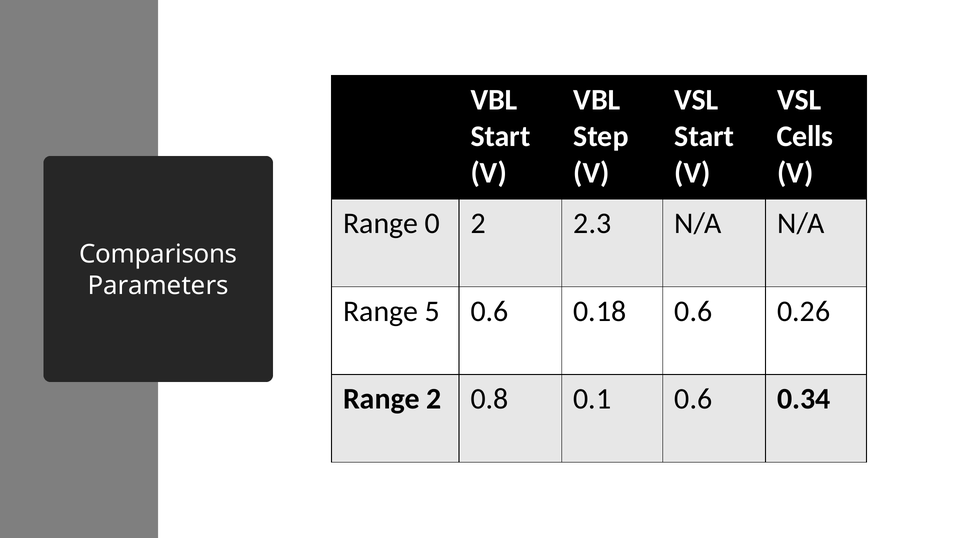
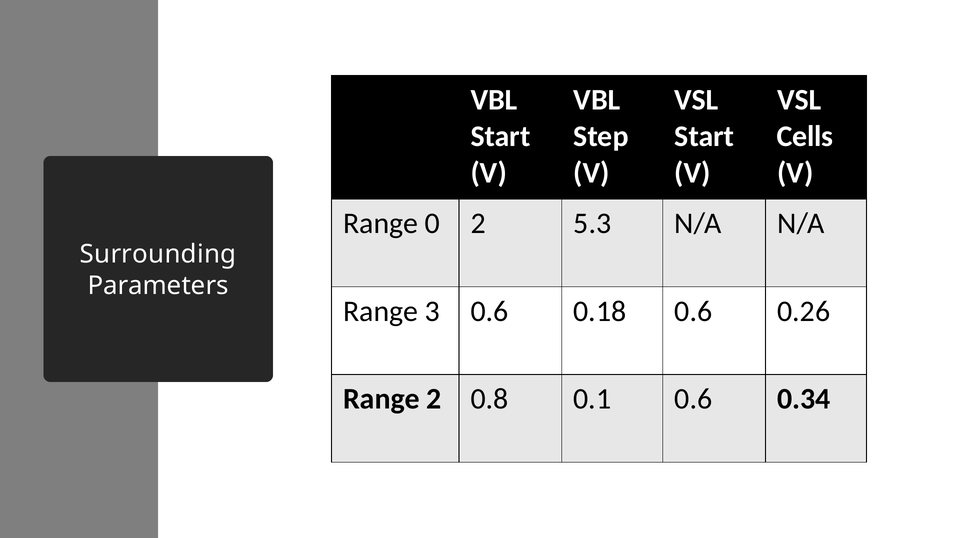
2.3: 2.3 -> 5.3
Comparisons: Comparisons -> Surrounding
5: 5 -> 3
